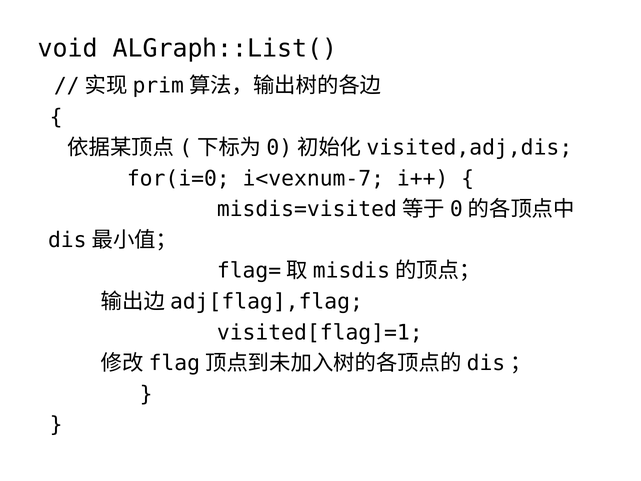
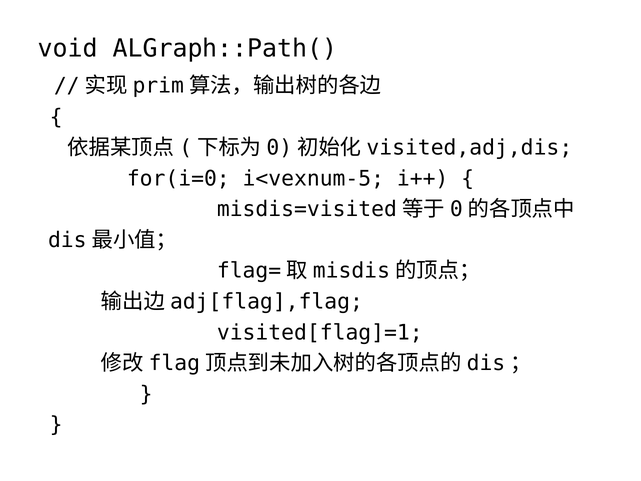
ALGraph::List(: ALGraph::List( -> ALGraph::Path(
i<vexnum-7: i<vexnum-7 -> i<vexnum-5
